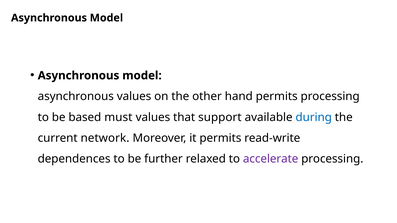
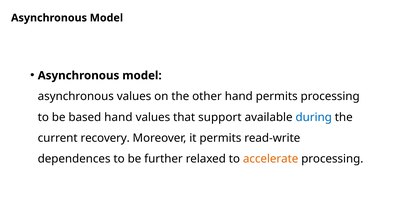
based must: must -> hand
network: network -> recovery
accelerate colour: purple -> orange
